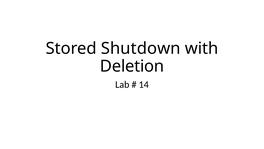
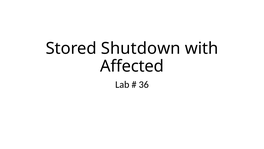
Deletion: Deletion -> Affected
14: 14 -> 36
